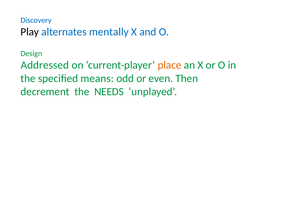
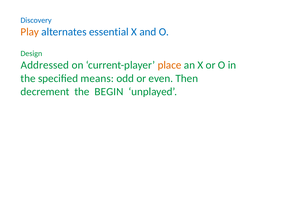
Play colour: black -> orange
mentally: mentally -> essential
NEEDS: NEEDS -> BEGIN
